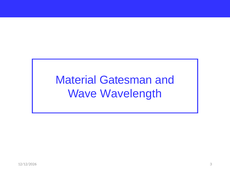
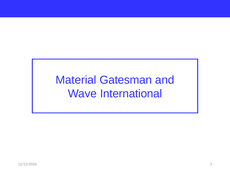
Wavelength: Wavelength -> International
